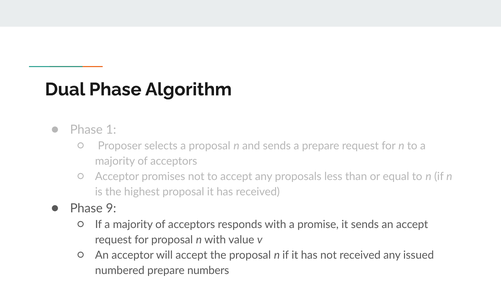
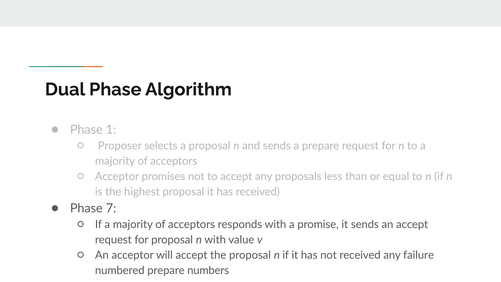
9: 9 -> 7
issued: issued -> failure
